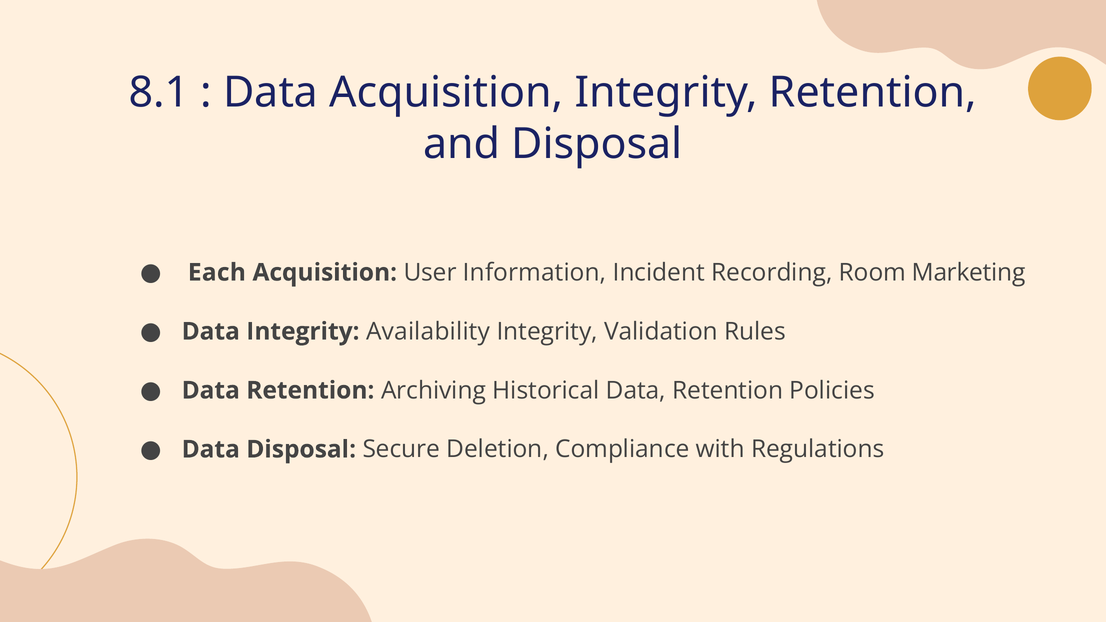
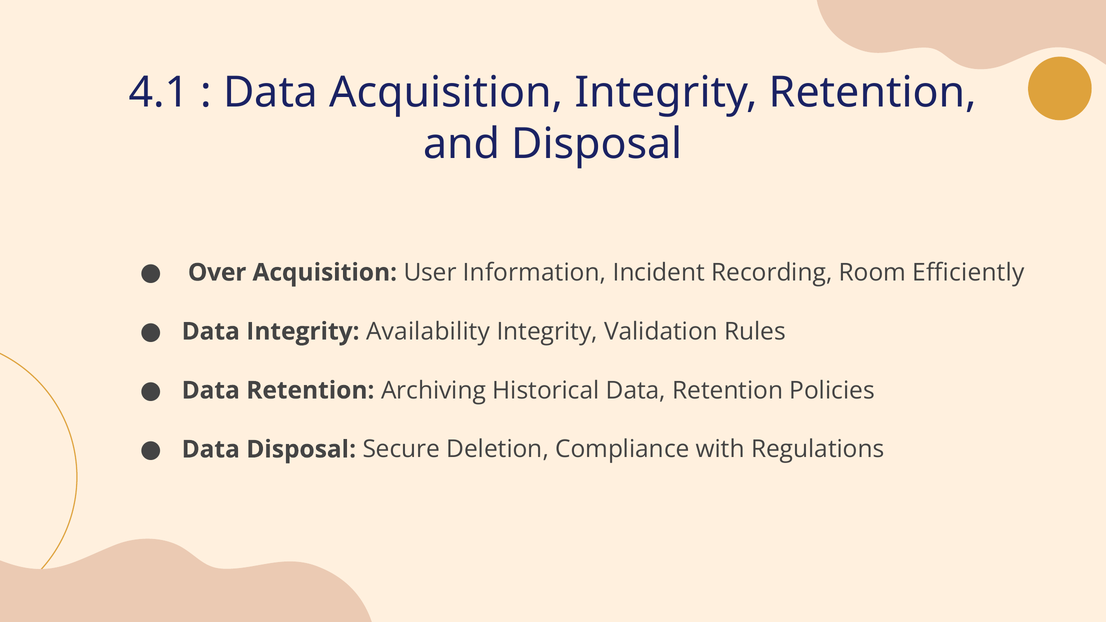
8.1: 8.1 -> 4.1
Each: Each -> Over
Marketing: Marketing -> Efficiently
